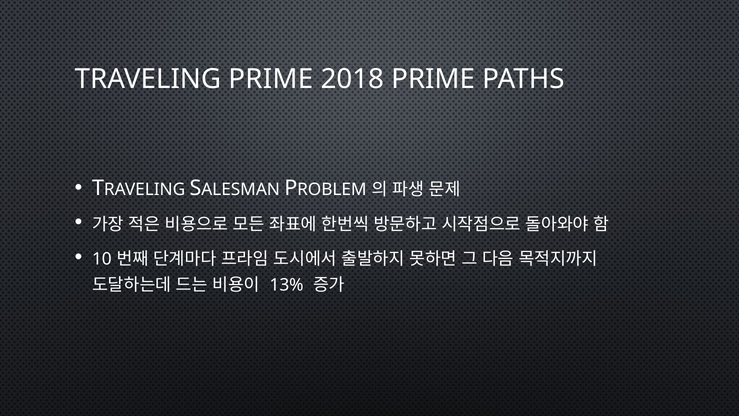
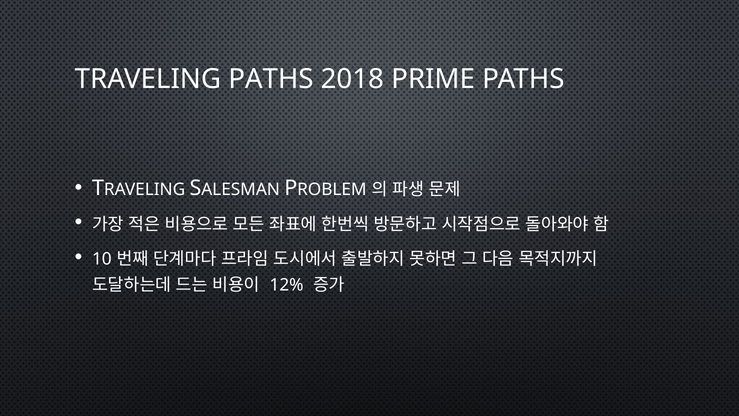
TRAVELING PRIME: PRIME -> PATHS
13%: 13% -> 12%
